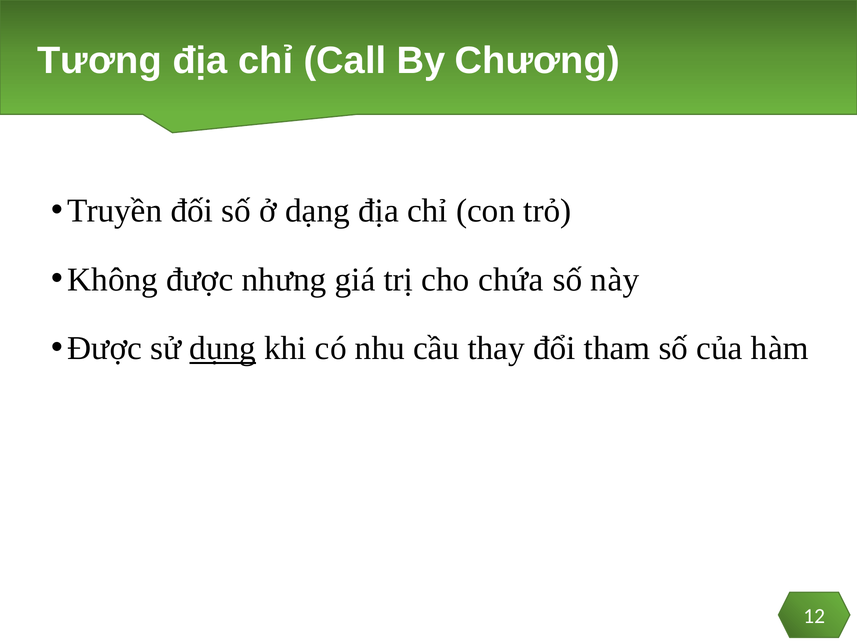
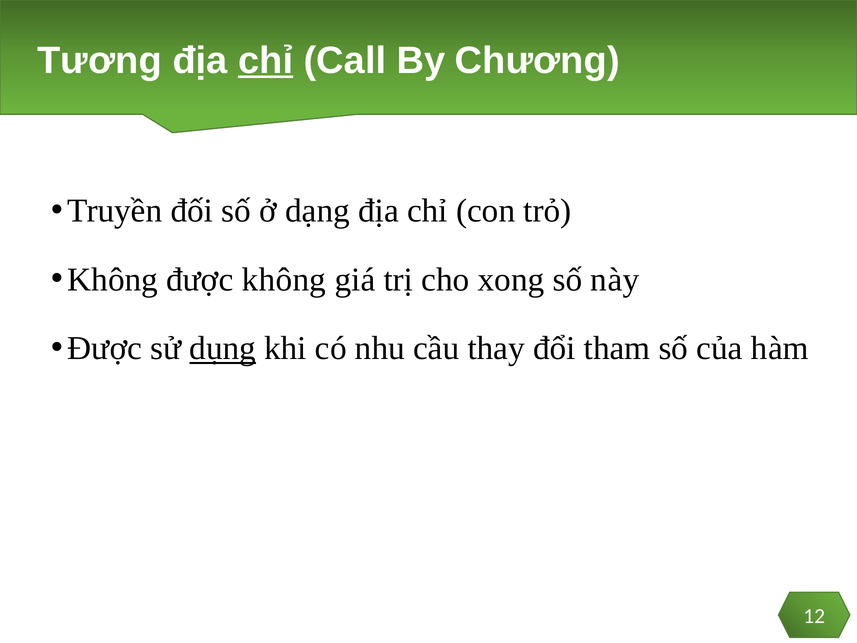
chỉ at (266, 60) underline: none -> present
được nhưng: nhưng -> không
chứa: chứa -> xong
